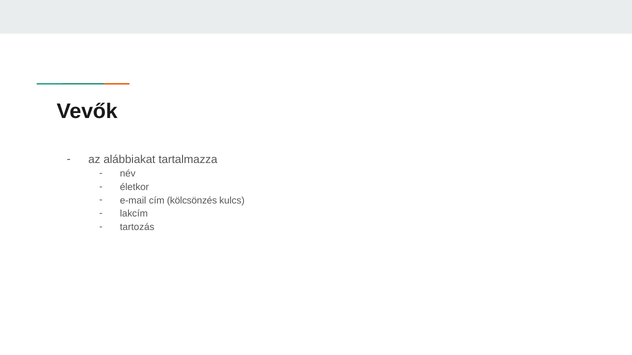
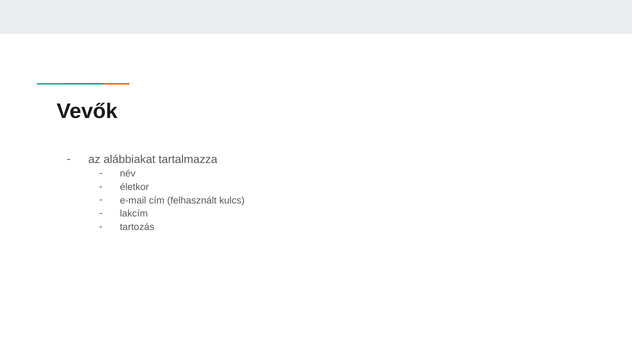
kölcsönzés: kölcsönzés -> felhasznált
